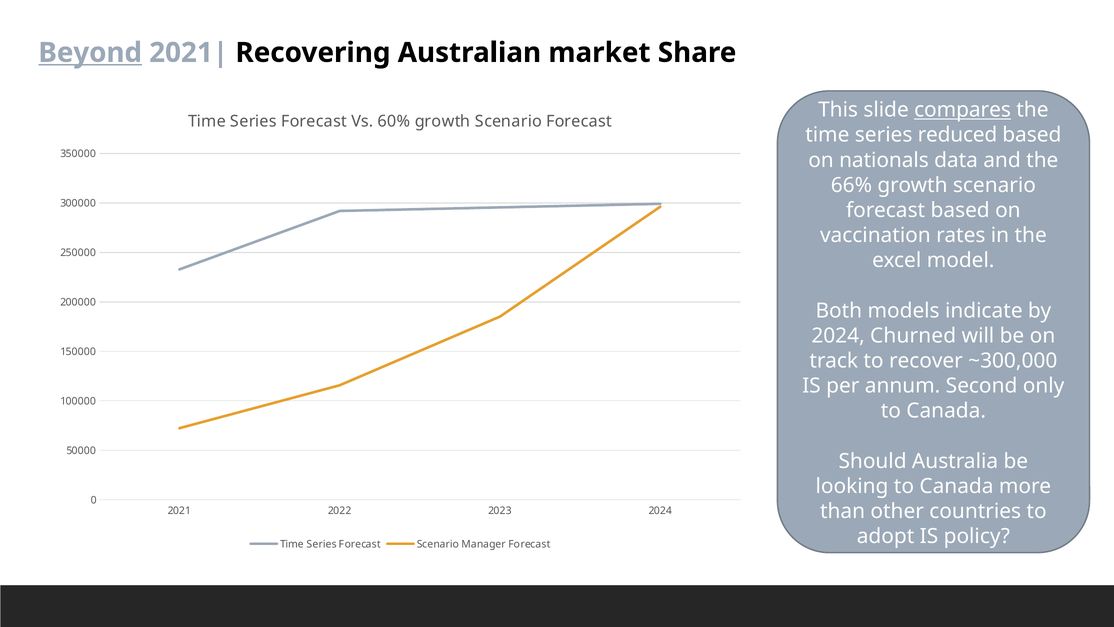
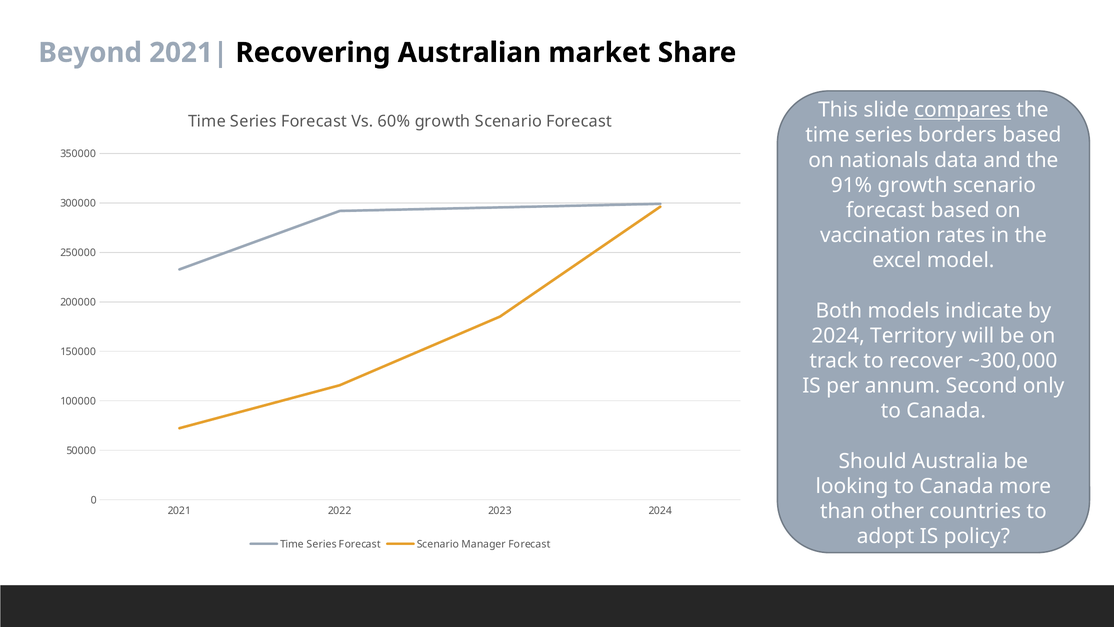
Beyond underline: present -> none
reduced: reduced -> borders
66%: 66% -> 91%
Churned: Churned -> Territory
